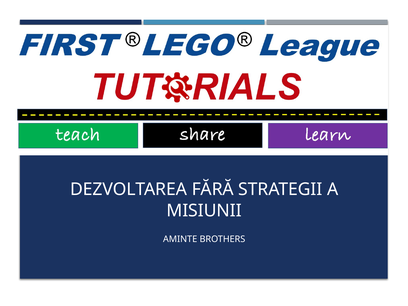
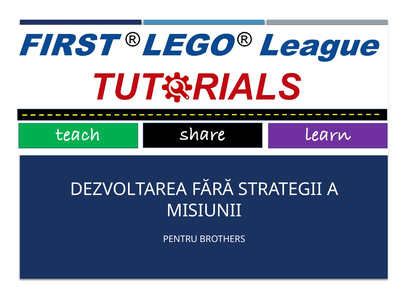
AMINTE: AMINTE -> PENTRU
